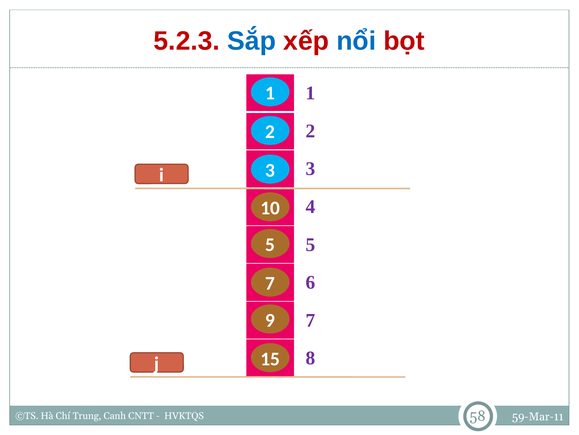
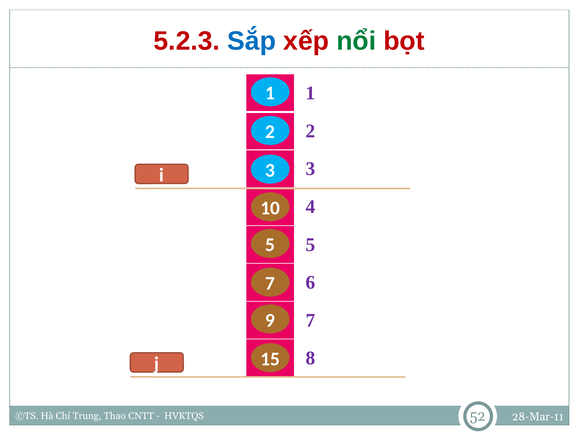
nổi colour: blue -> green
Canh: Canh -> Thao
58: 58 -> 52
59-Mar-11: 59-Mar-11 -> 28-Mar-11
